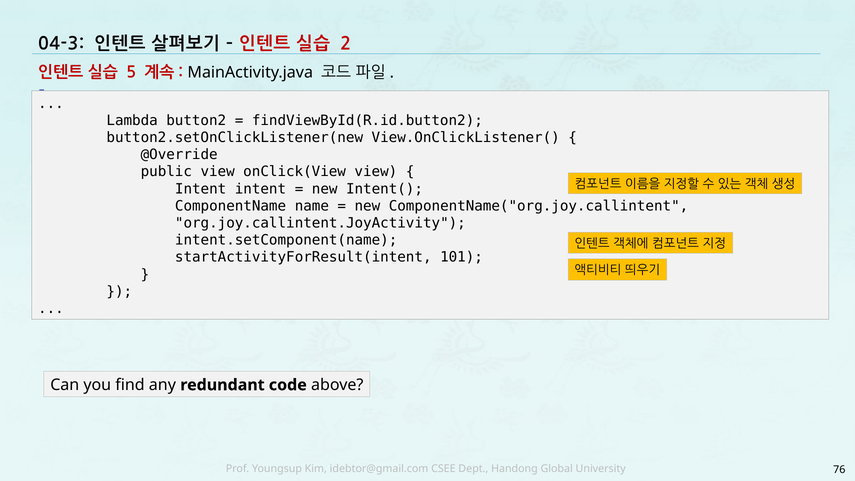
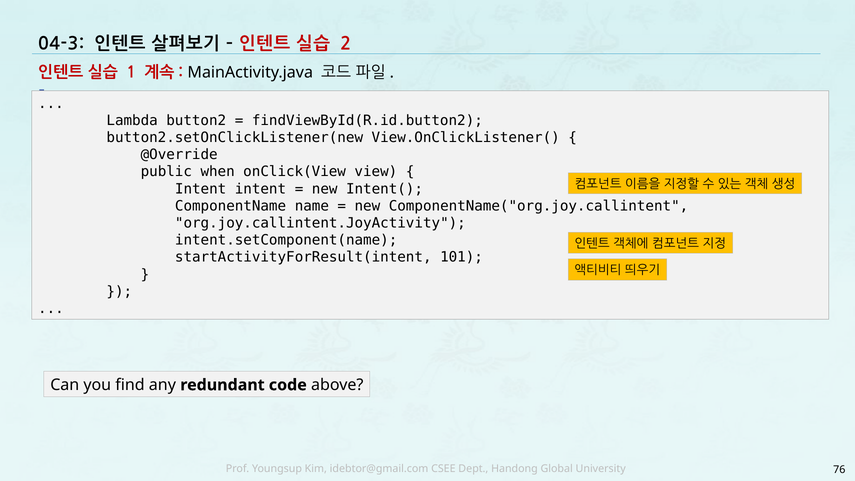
5: 5 -> 1
public view: view -> when
